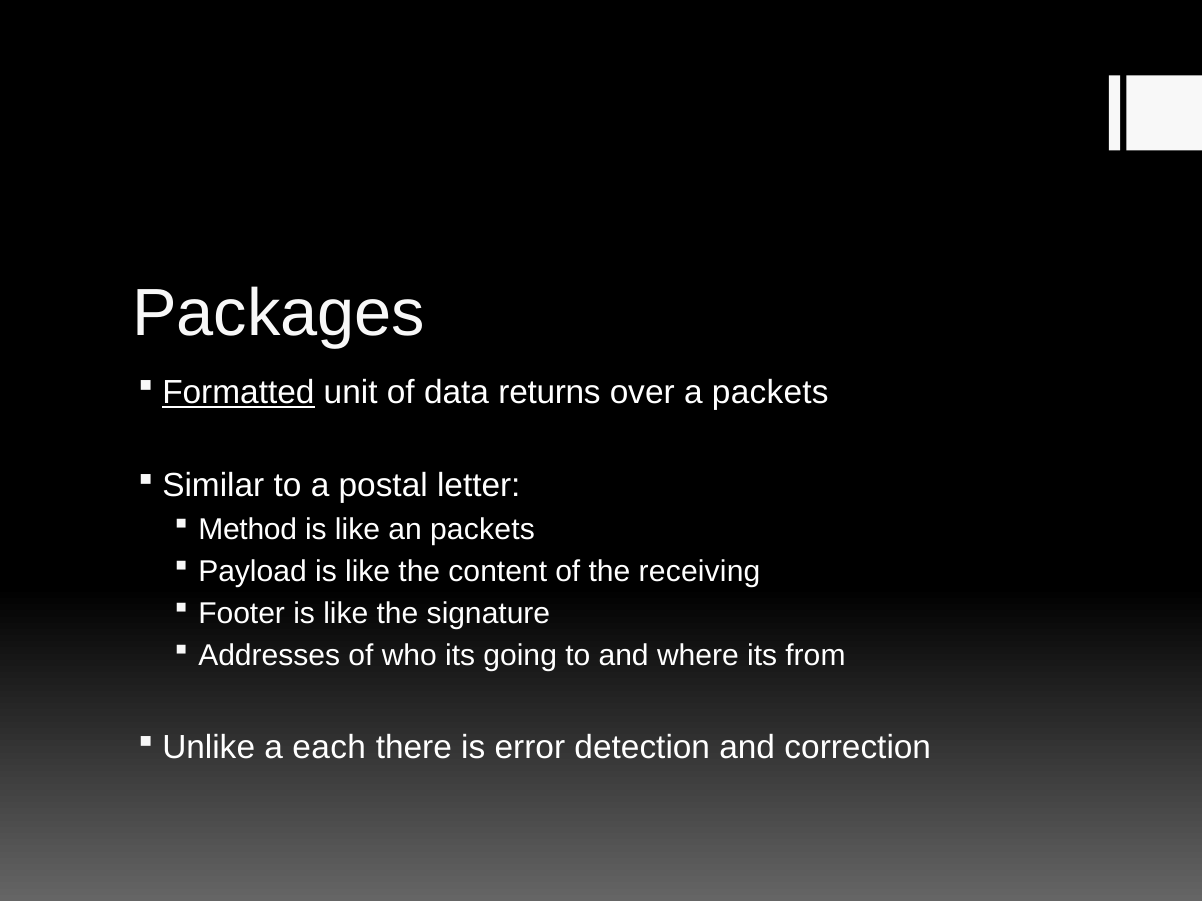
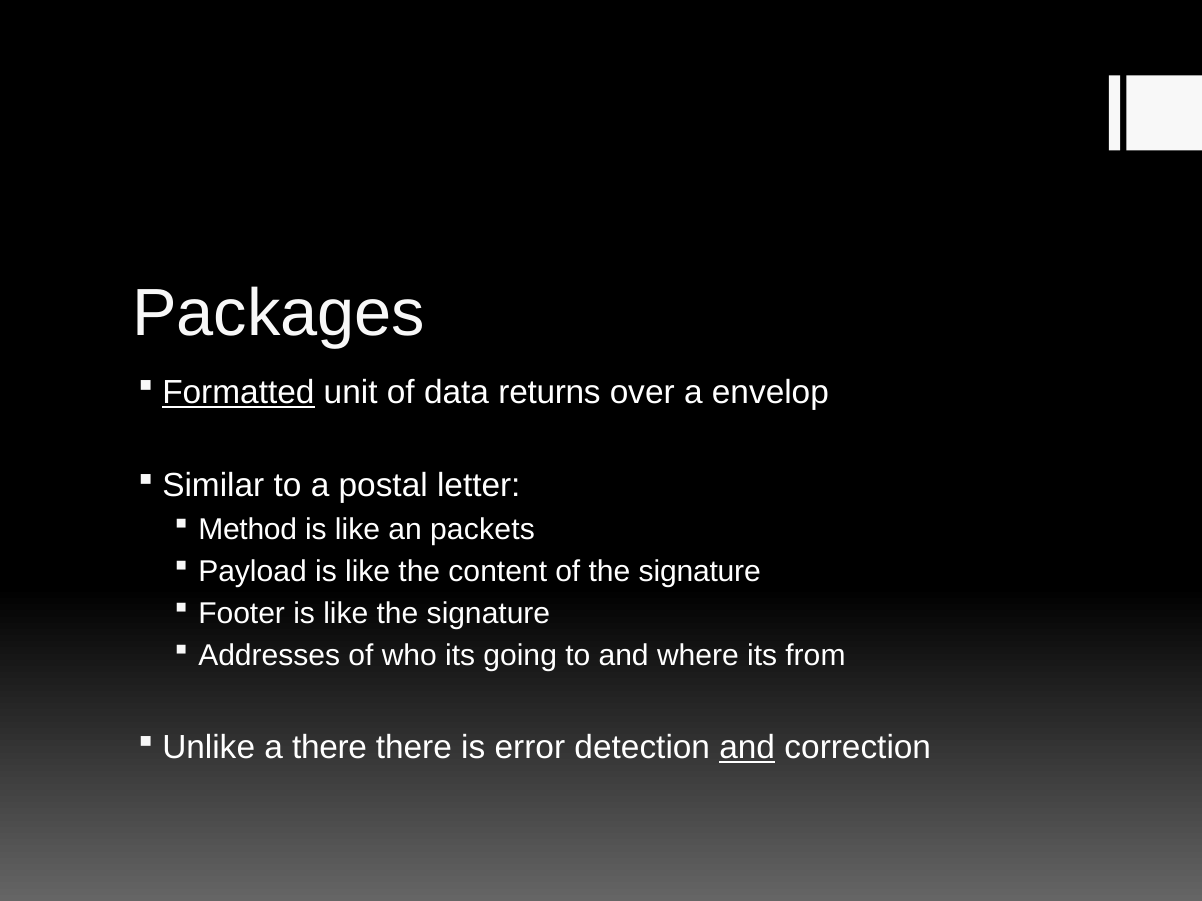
a packets: packets -> envelop
of the receiving: receiving -> signature
a each: each -> there
and at (747, 748) underline: none -> present
